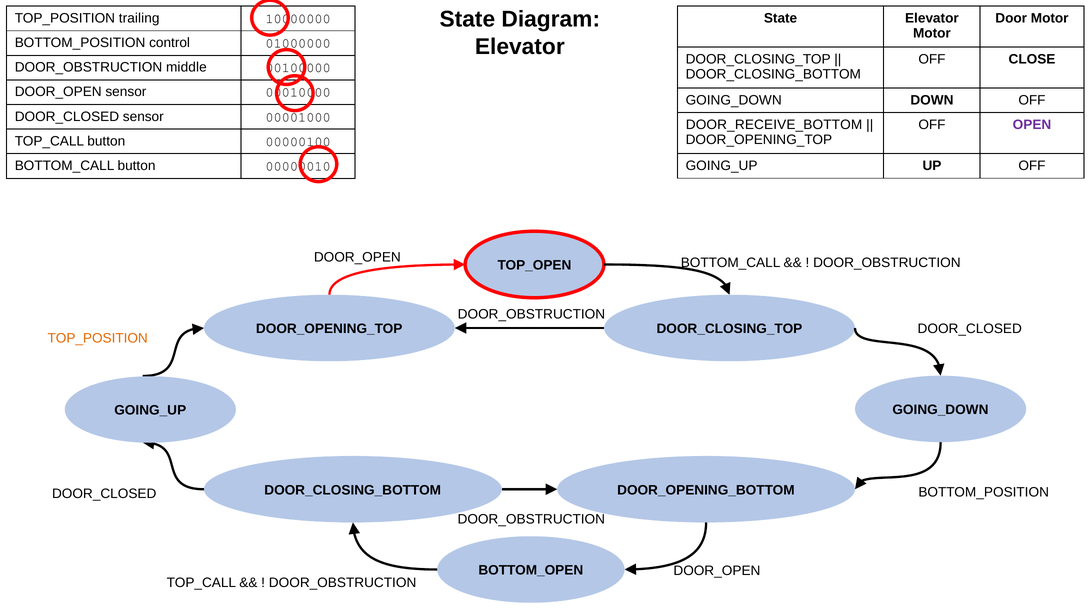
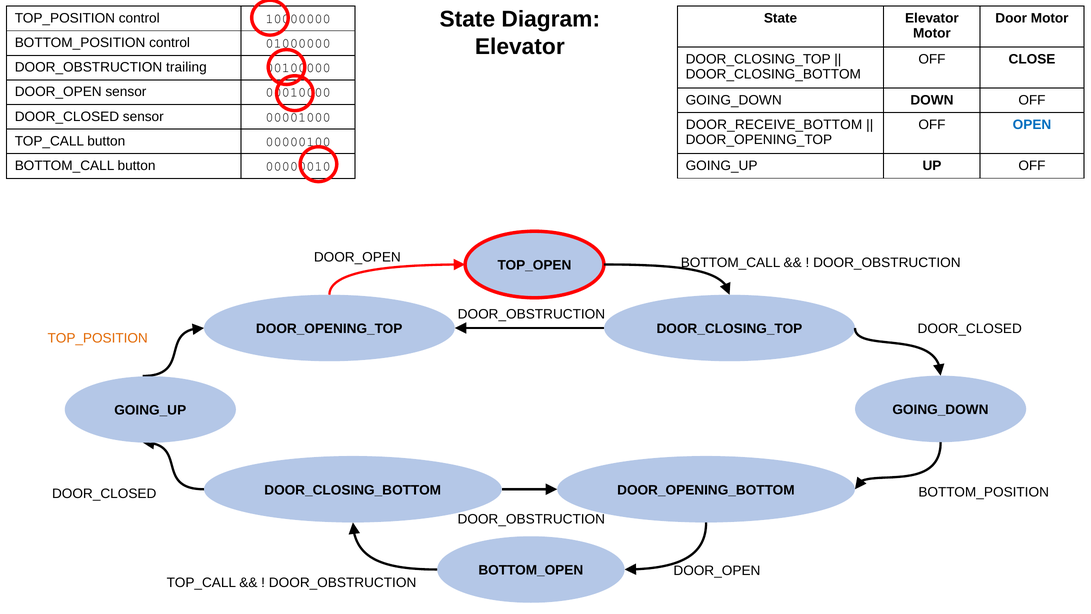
TOP_POSITION trailing: trailing -> control
middle: middle -> trailing
OPEN colour: purple -> blue
